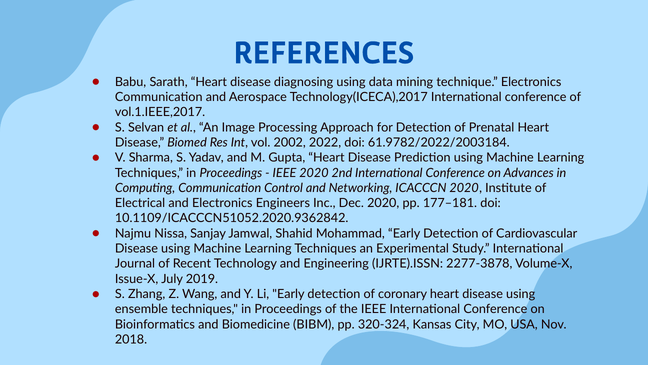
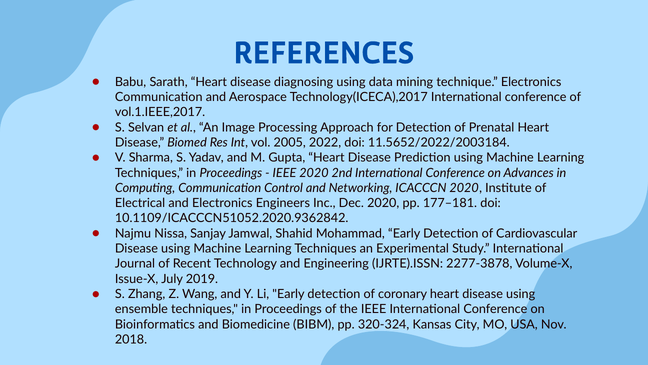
2002: 2002 -> 2005
61.9782/2022/2003184: 61.9782/2022/2003184 -> 11.5652/2022/2003184
